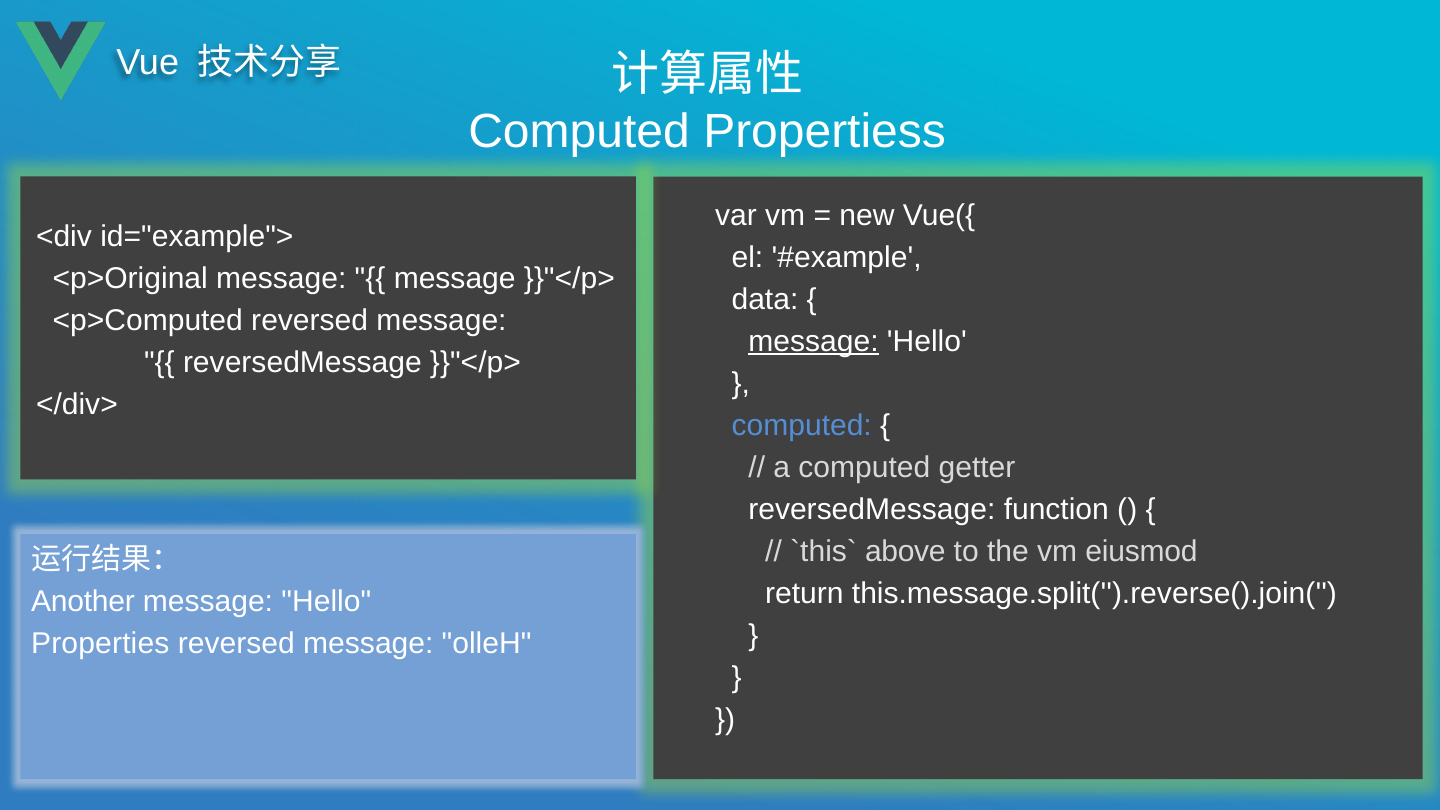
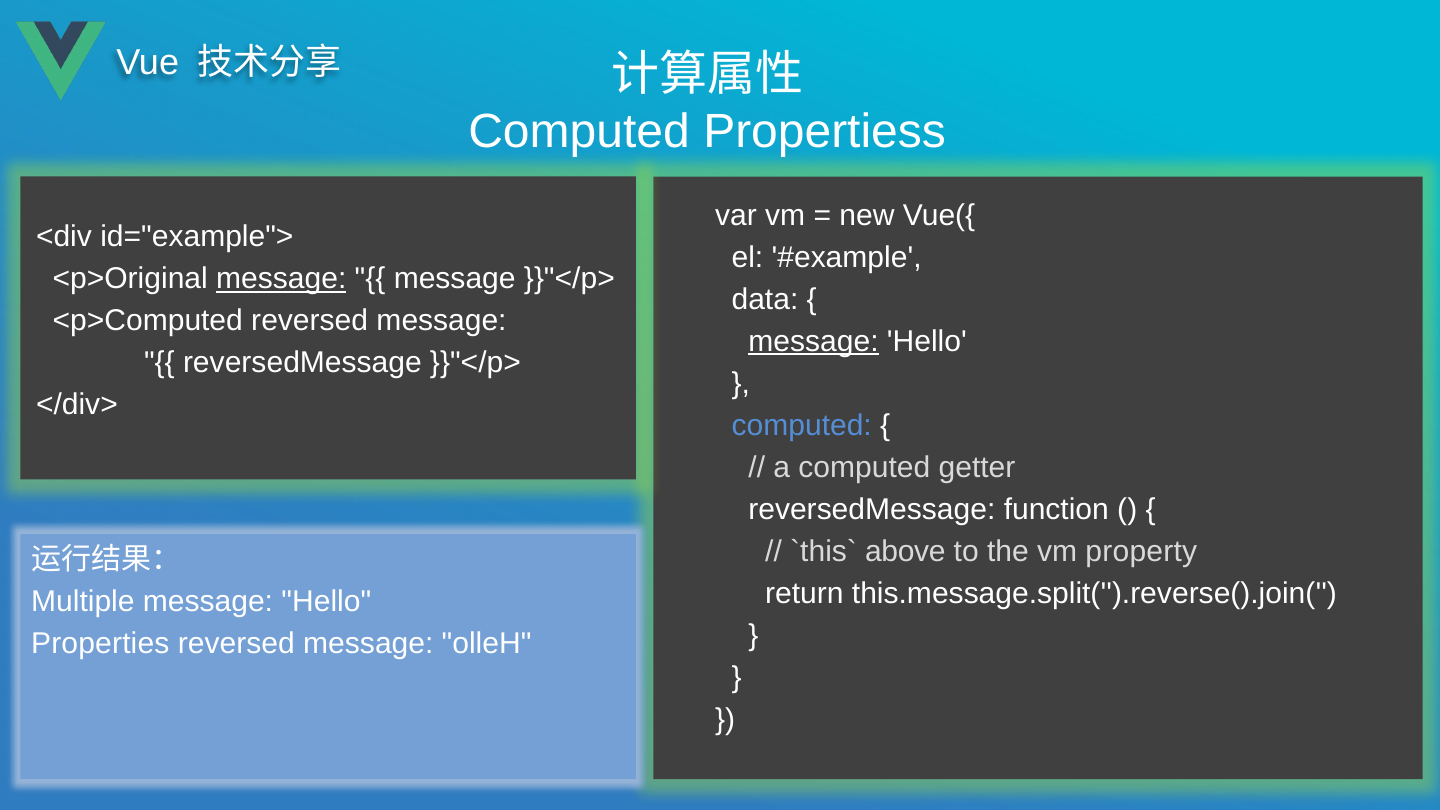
message at (281, 279) underline: none -> present
eiusmod: eiusmod -> property
Another: Another -> Multiple
